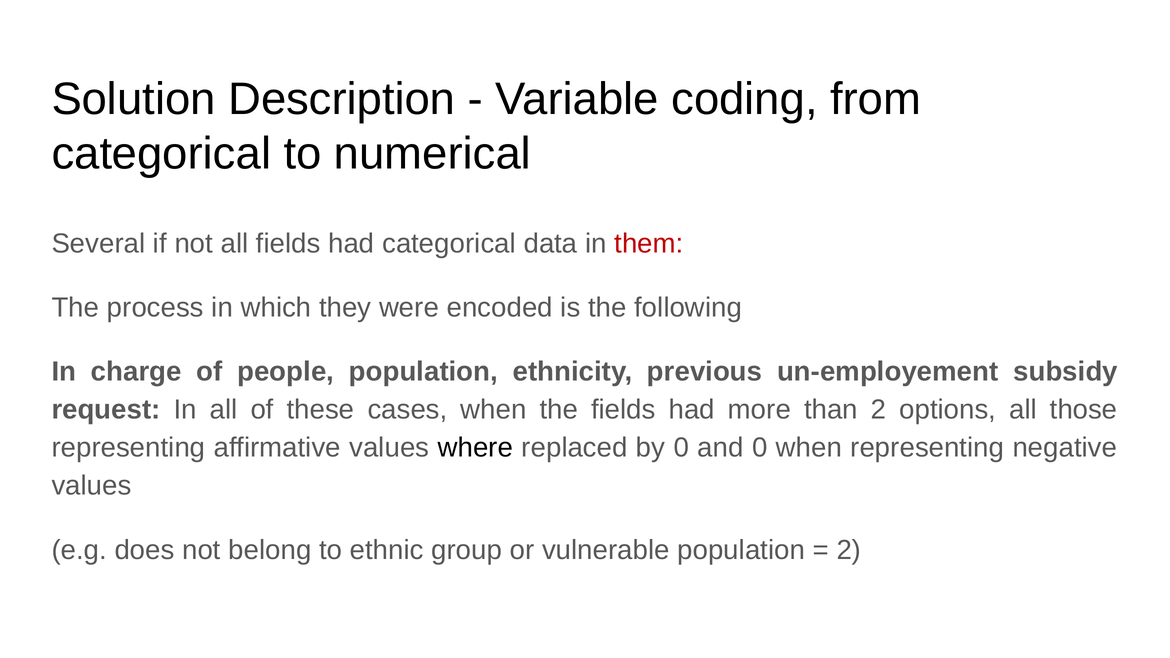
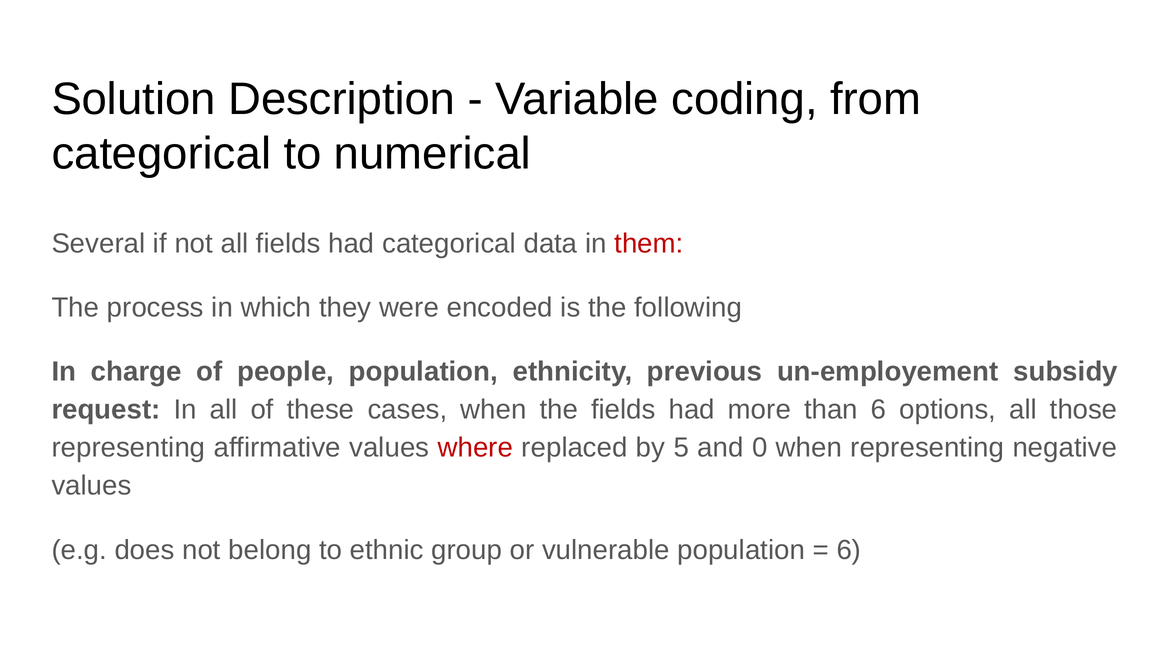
than 2: 2 -> 6
where colour: black -> red
by 0: 0 -> 5
2 at (849, 550): 2 -> 6
